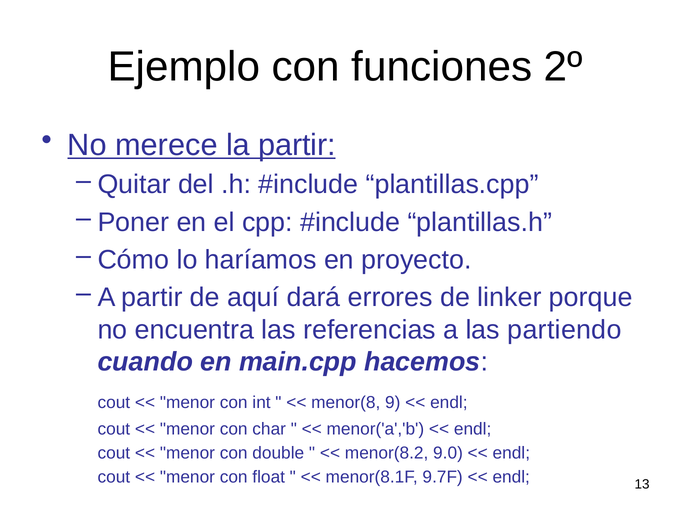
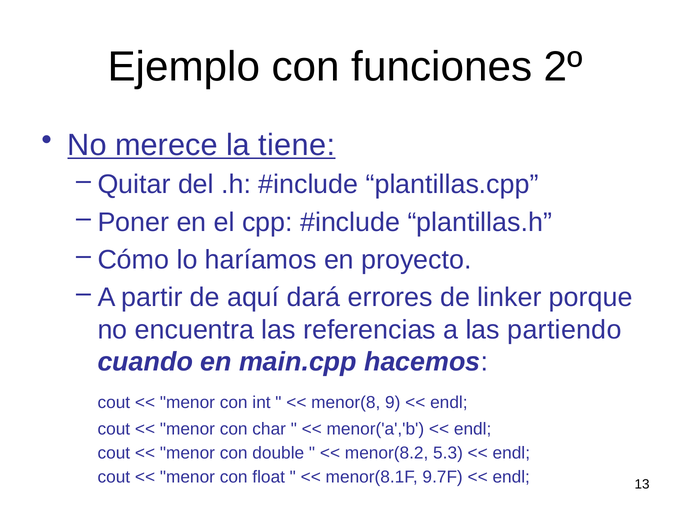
la partir: partir -> tiene
9.0: 9.0 -> 5.3
